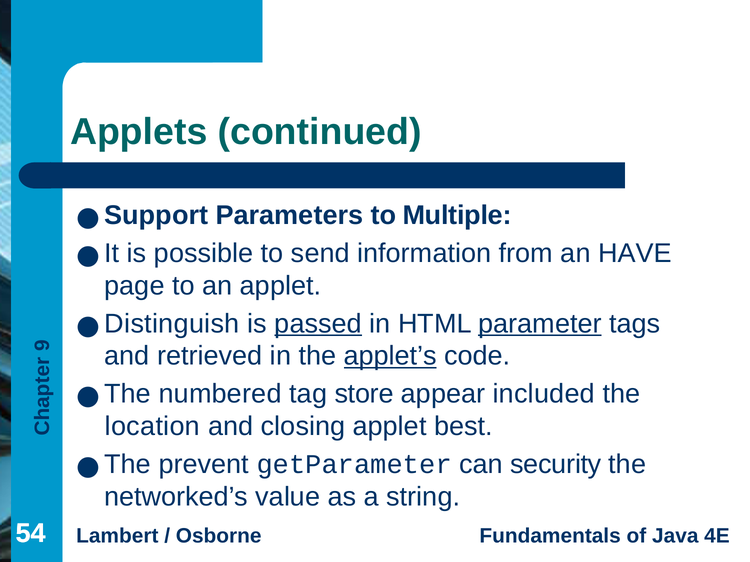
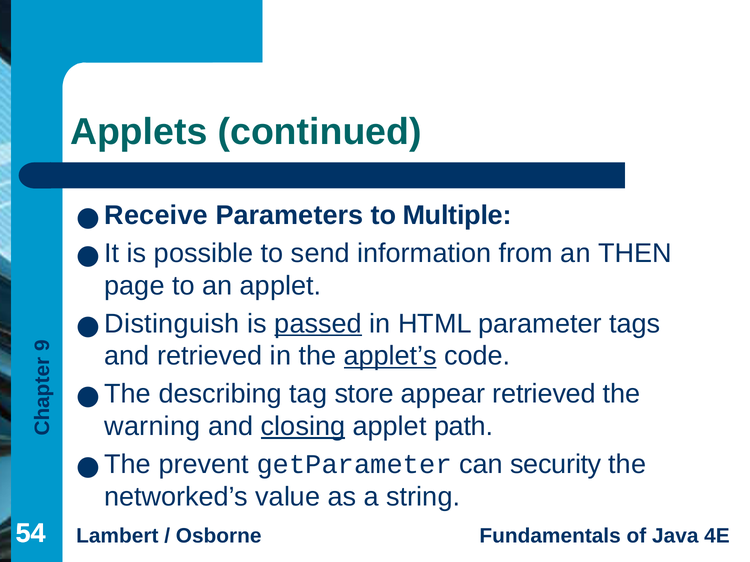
Support: Support -> Receive
HAVE: HAVE -> THEN
parameter underline: present -> none
numbered: numbered -> describing
appear included: included -> retrieved
location: location -> warning
closing underline: none -> present
best: best -> path
